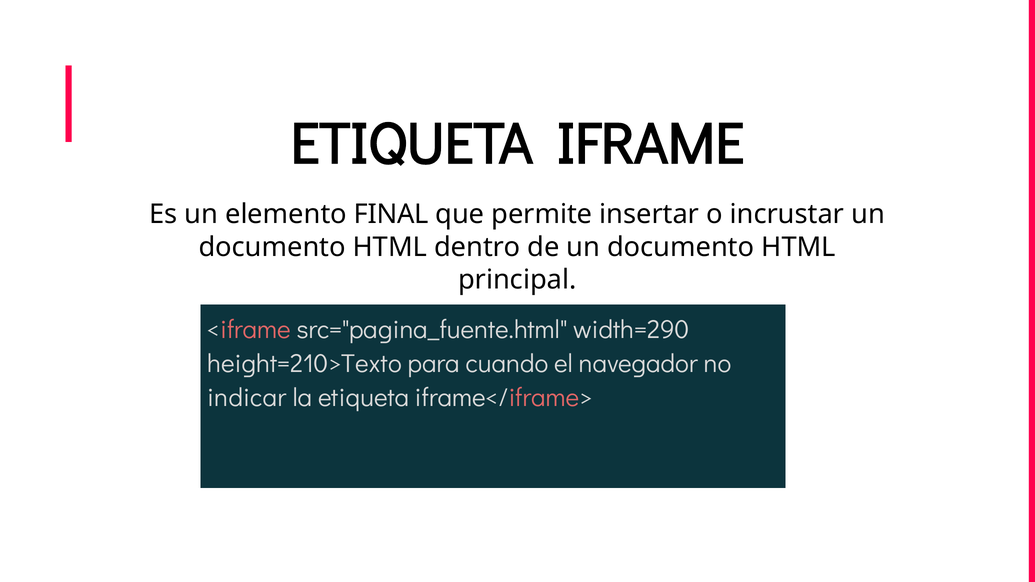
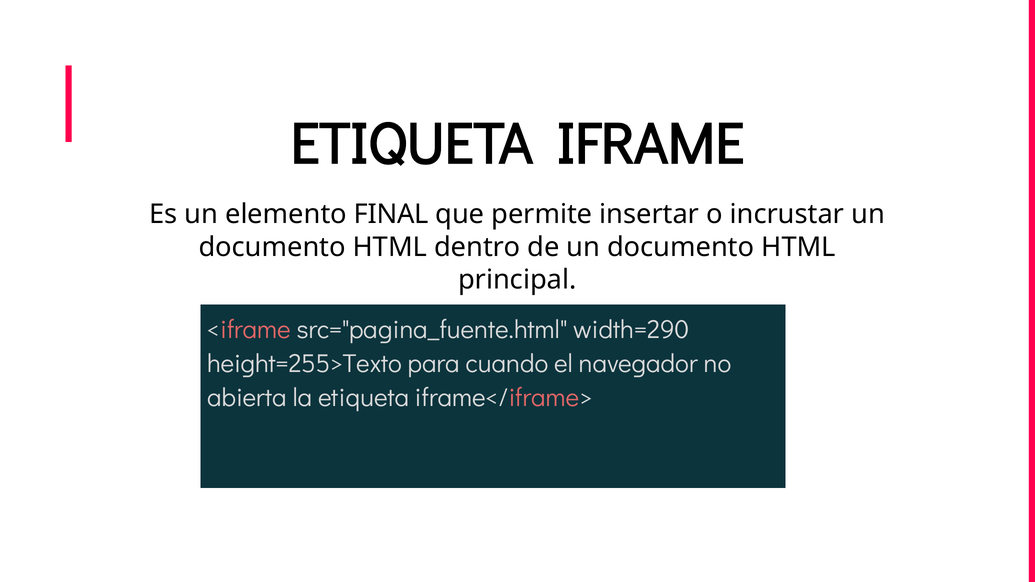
height=210>Texto: height=210>Texto -> height=255>Texto
indicar: indicar -> abierta
